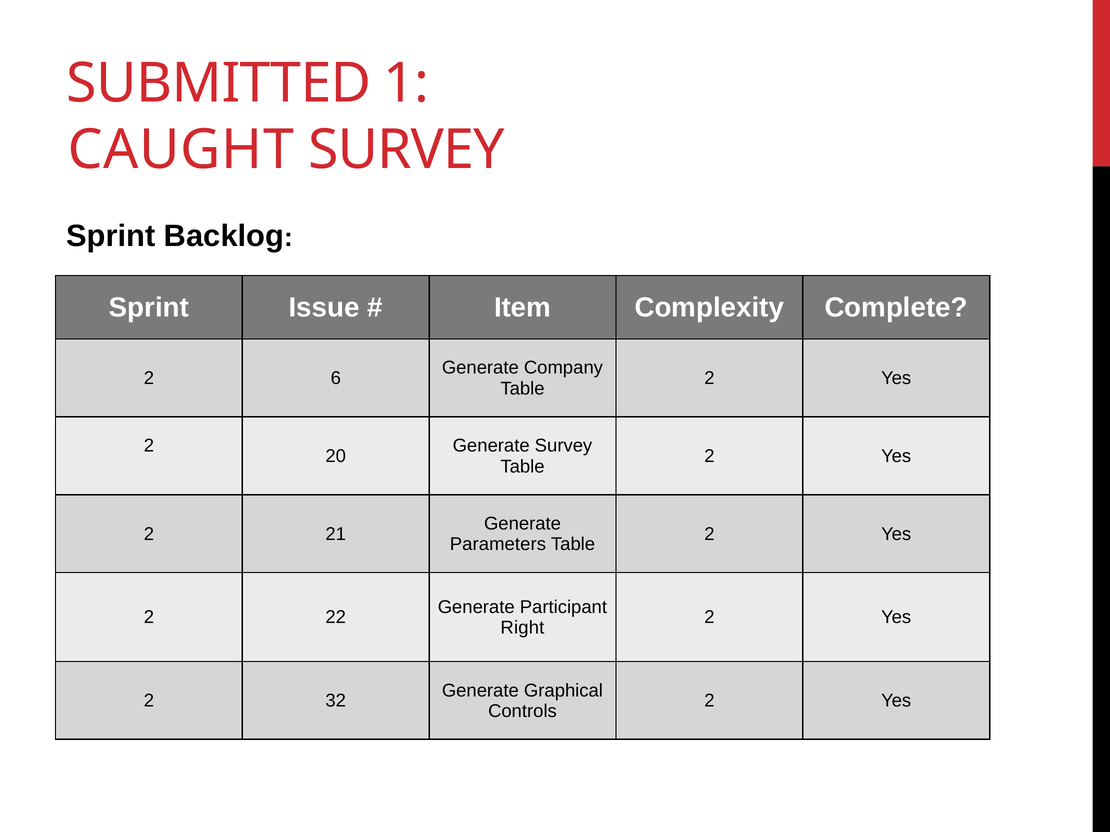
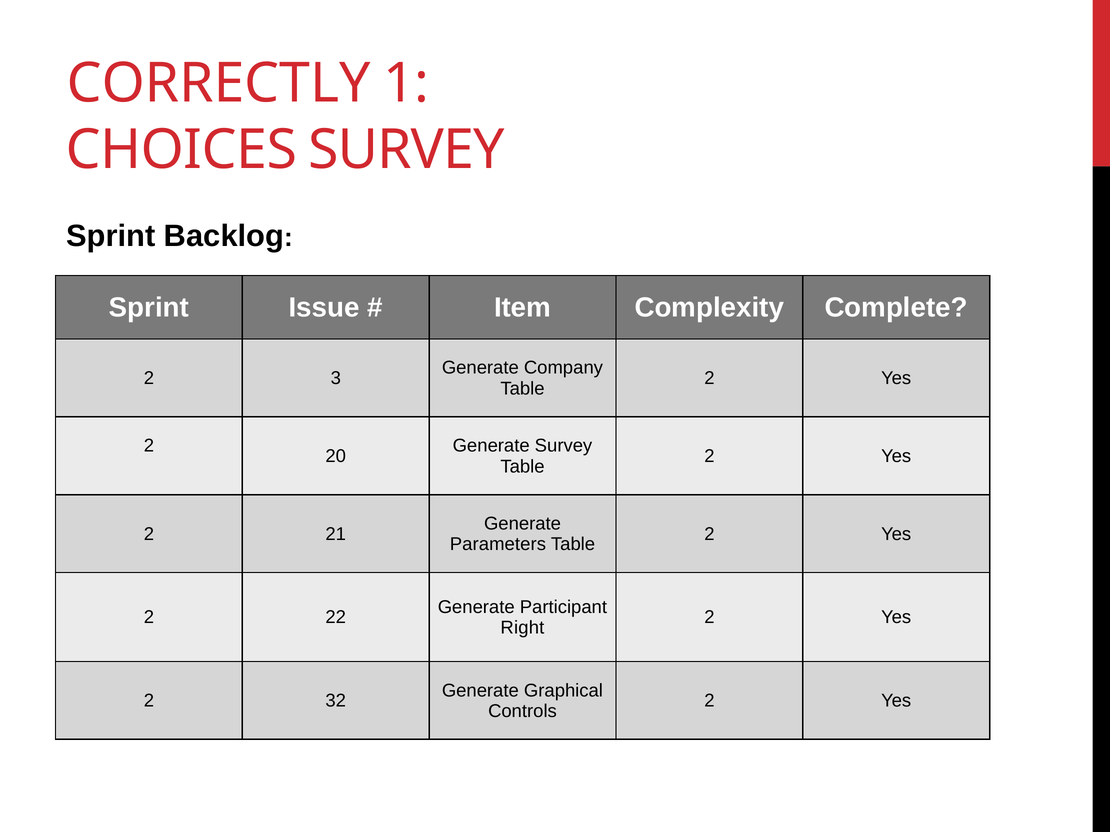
SUBMITTED: SUBMITTED -> CORRECTLY
CAUGHT: CAUGHT -> CHOICES
6: 6 -> 3
